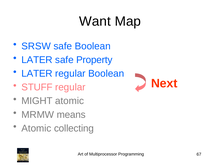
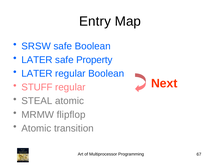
Want: Want -> Entry
MIGHT: MIGHT -> STEAL
means: means -> flipflop
collecting: collecting -> transition
